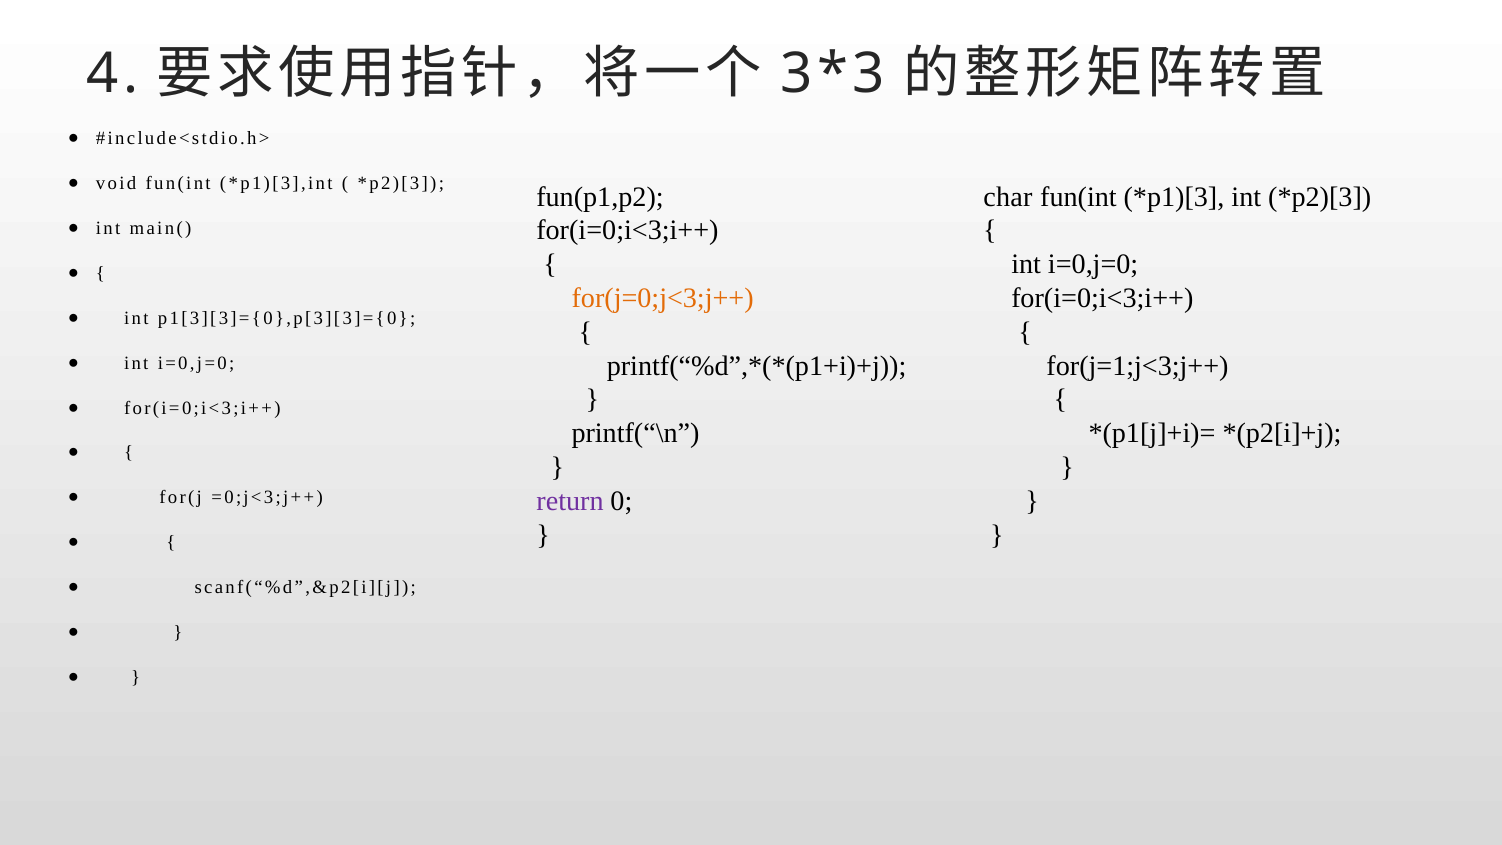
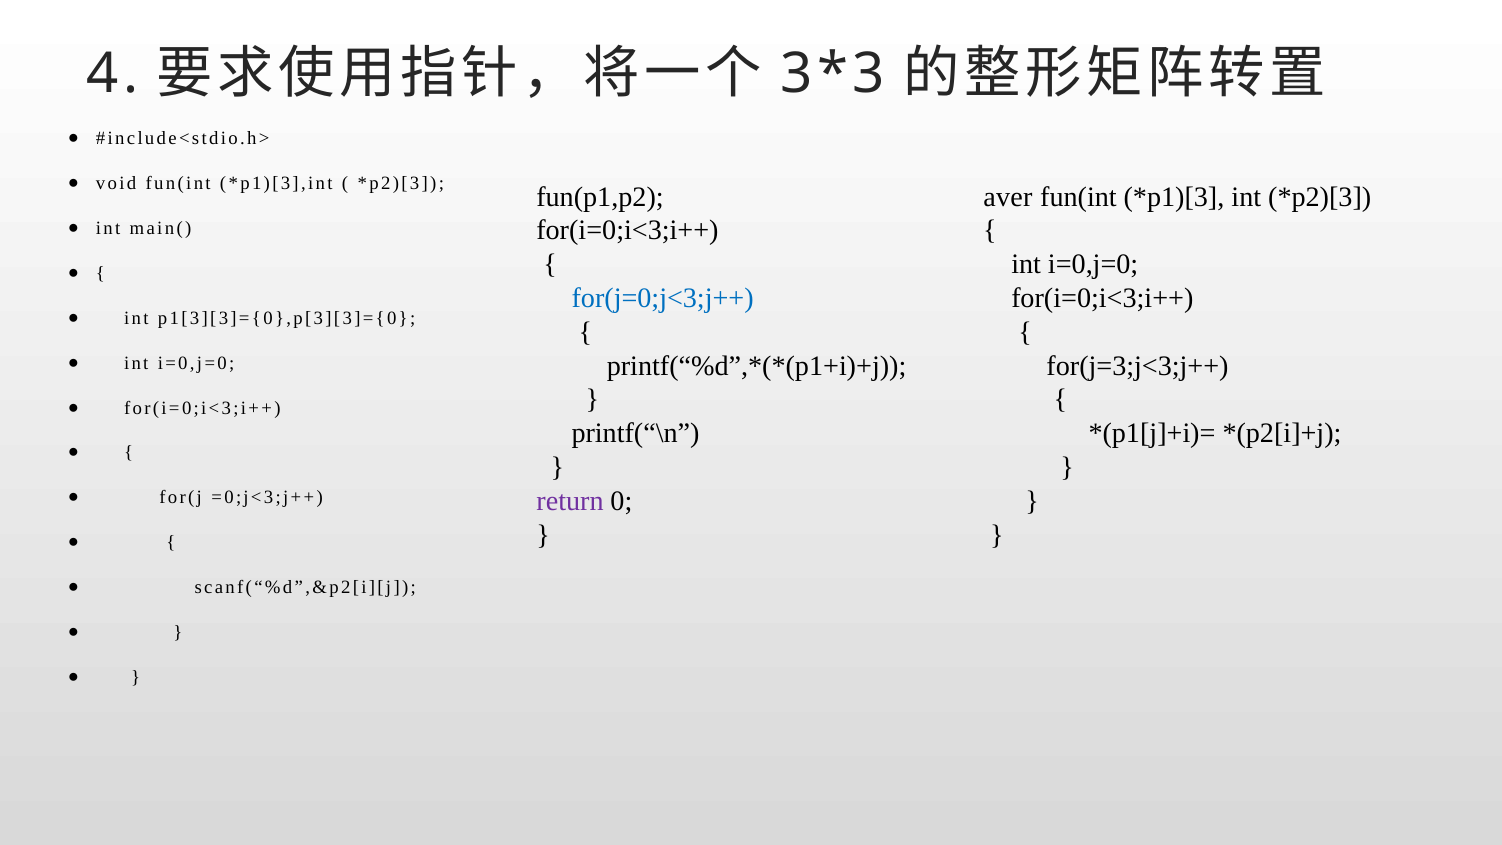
char: char -> aver
for(j=0;j<3;j++ colour: orange -> blue
for(j=1;j<3;j++: for(j=1;j<3;j++ -> for(j=3;j<3;j++
